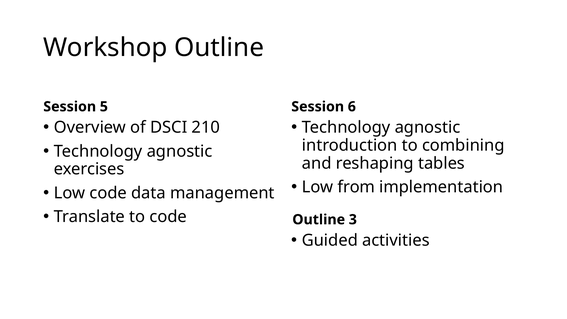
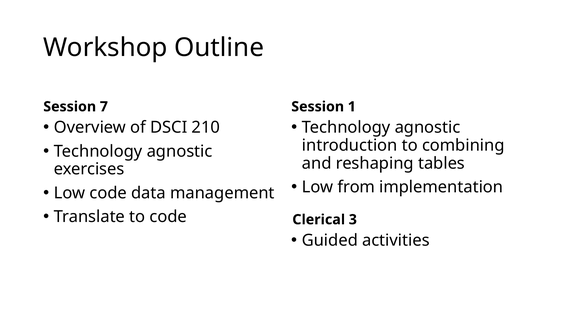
5: 5 -> 7
6: 6 -> 1
Outline at (319, 220): Outline -> Clerical
